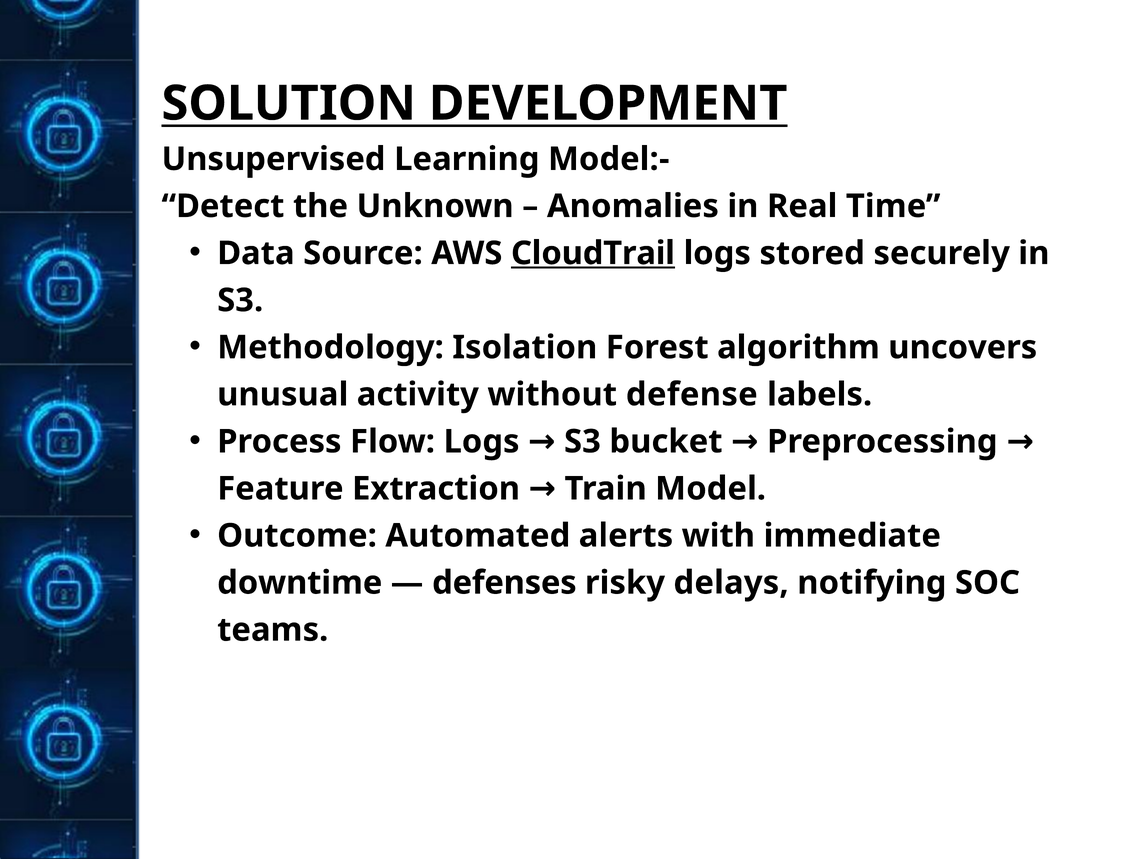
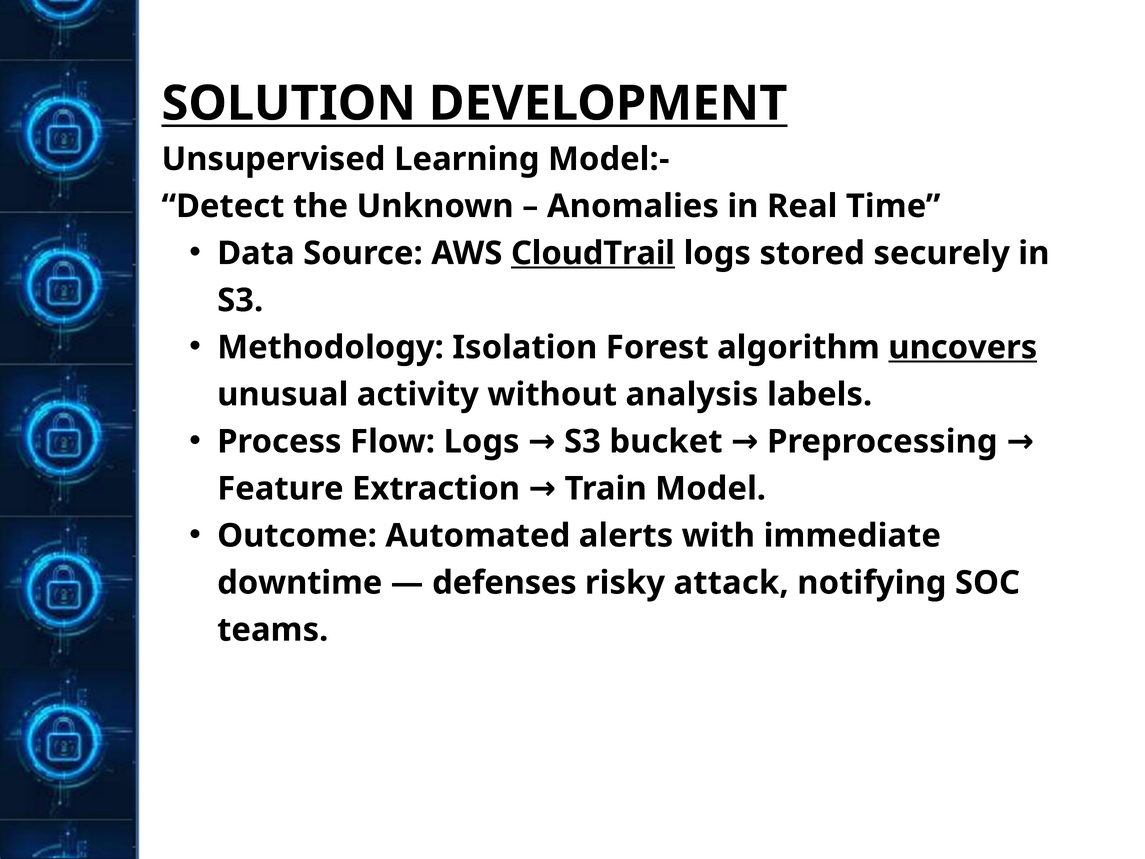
uncovers underline: none -> present
defense: defense -> analysis
delays: delays -> attack
